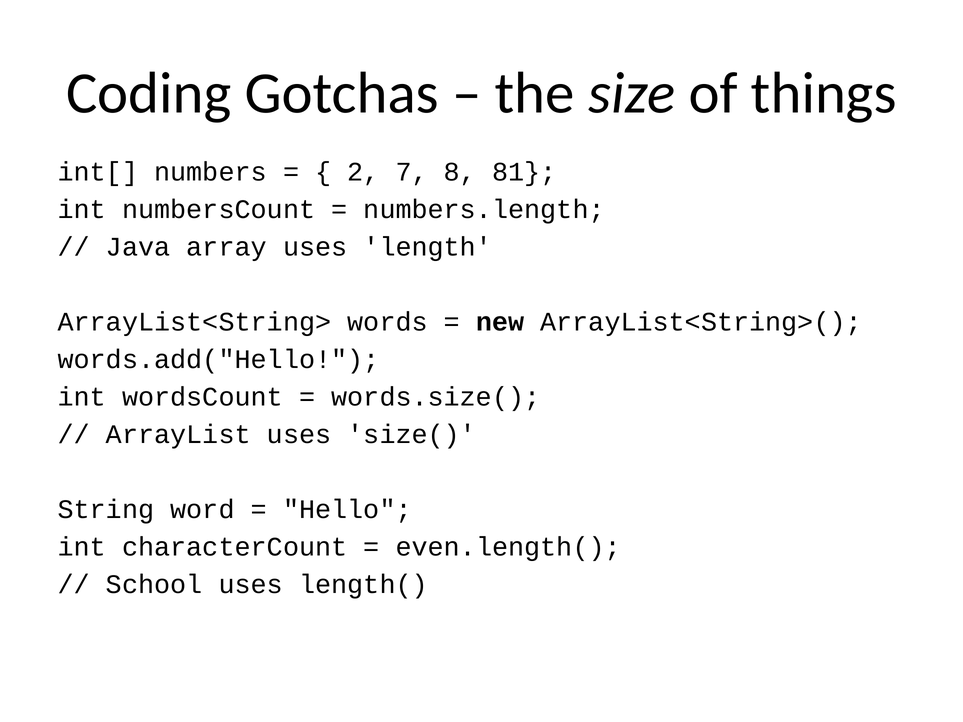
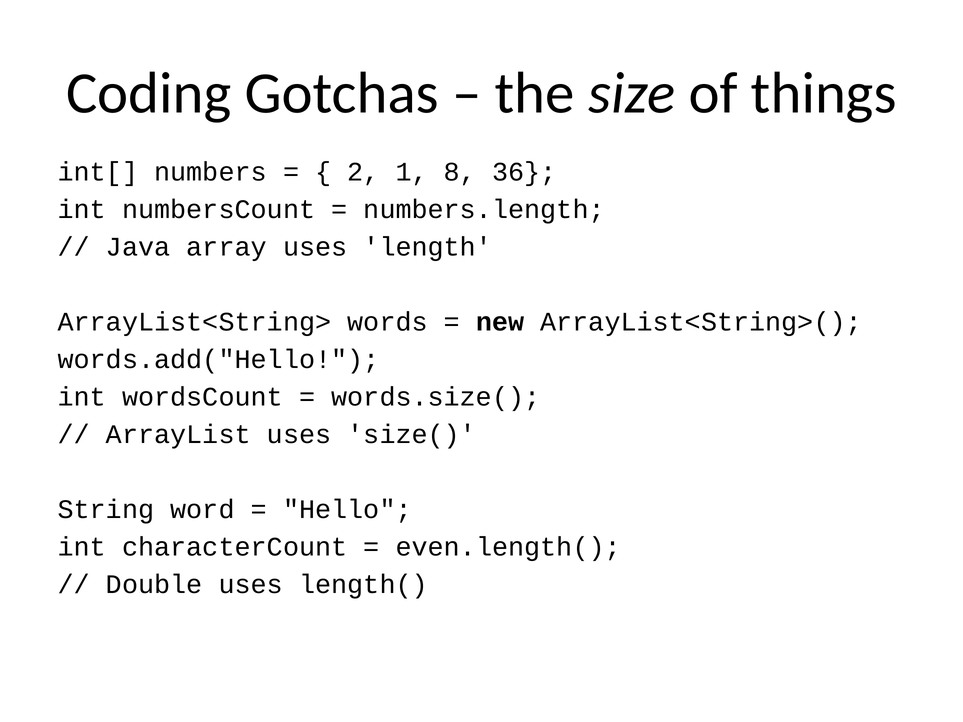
7: 7 -> 1
81: 81 -> 36
School: School -> Double
